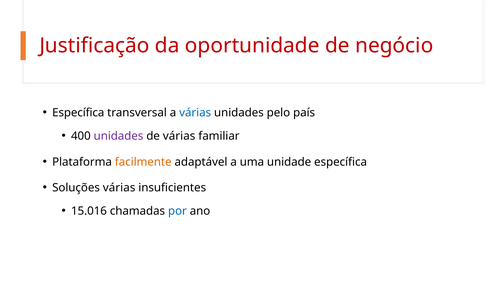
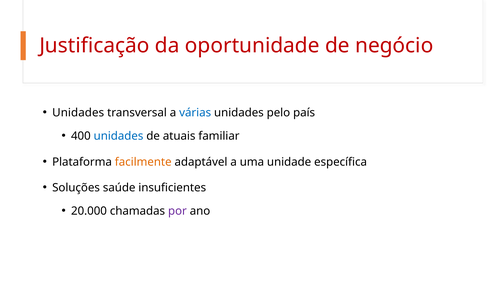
Específica at (78, 113): Específica -> Unidades
unidades at (119, 136) colour: purple -> blue
de várias: várias -> atuais
Soluções várias: várias -> saúde
15.016: 15.016 -> 20.000
por colour: blue -> purple
